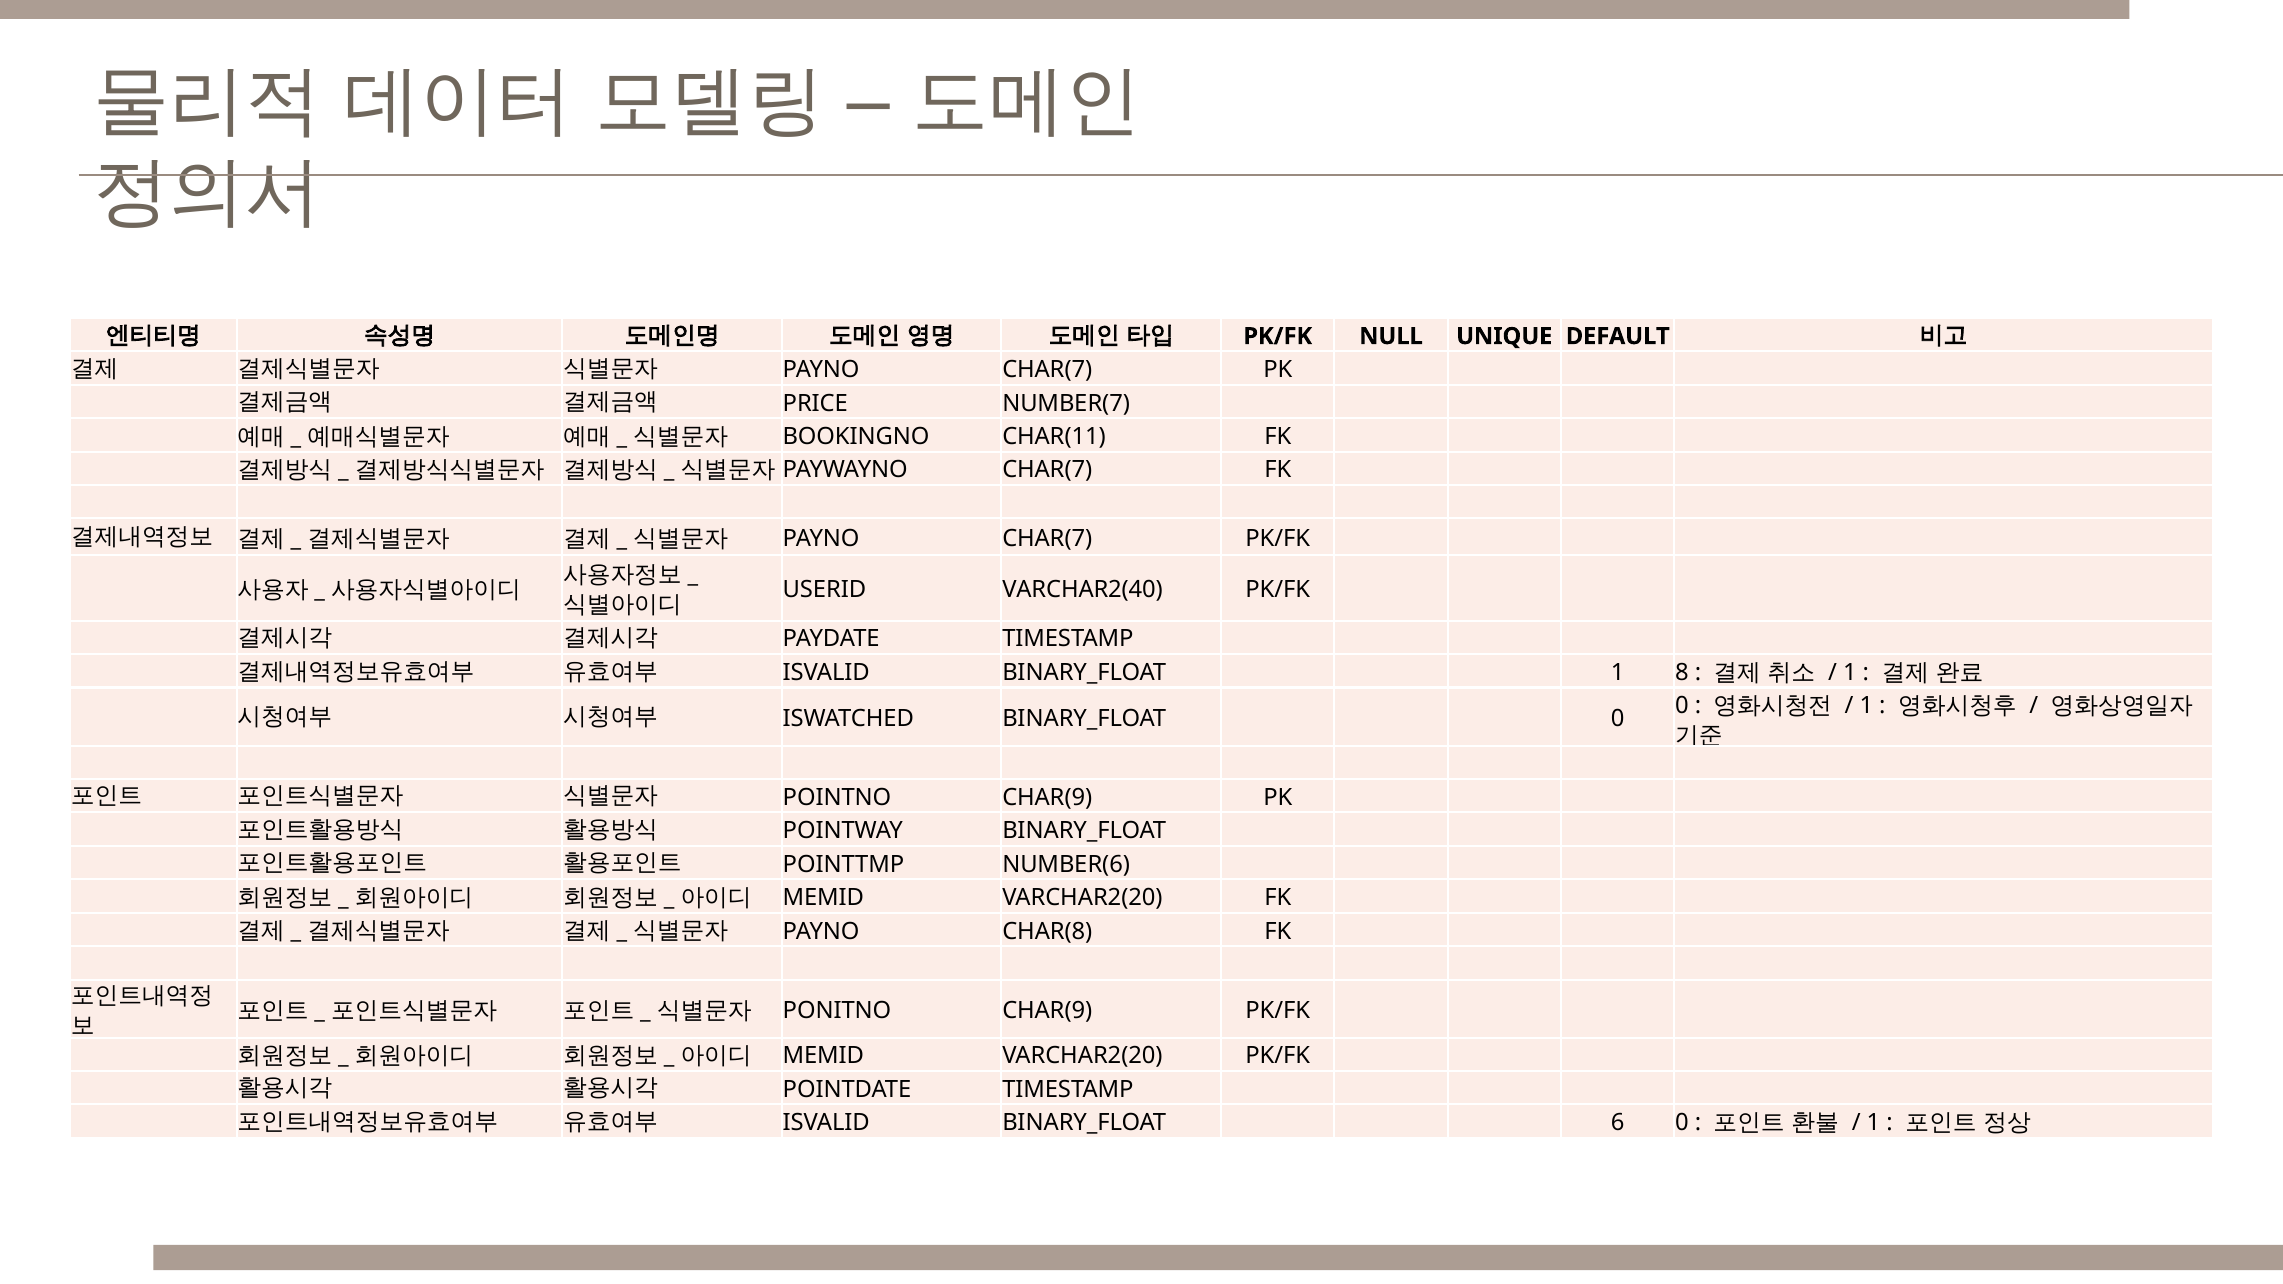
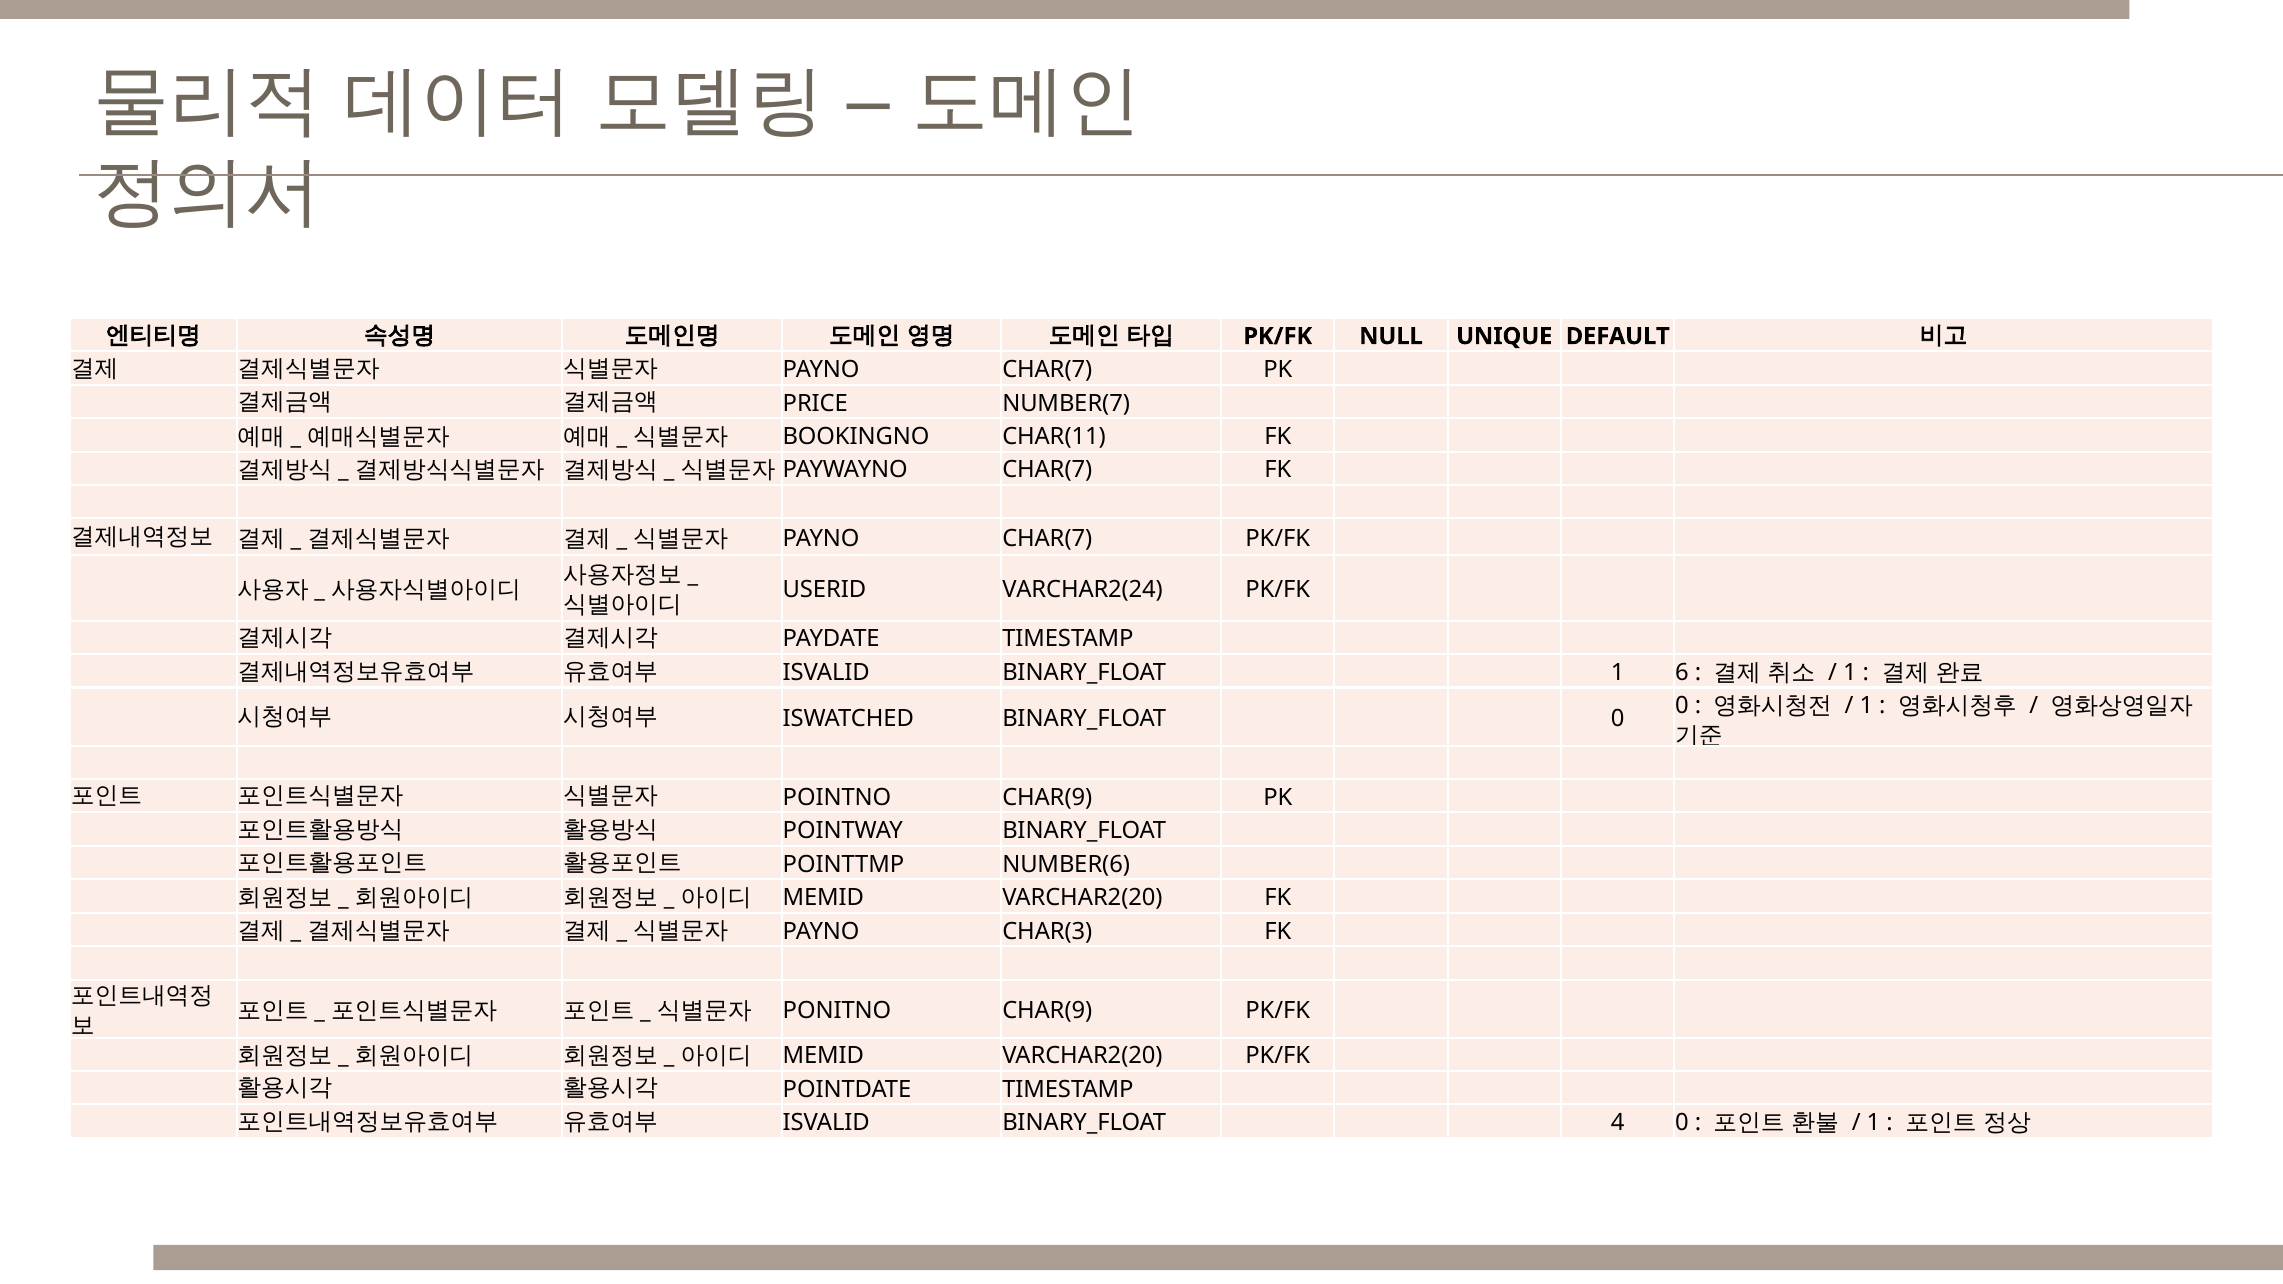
VARCHAR2(40: VARCHAR2(40 -> VARCHAR2(24
8: 8 -> 6
CHAR(8: CHAR(8 -> CHAR(3
6: 6 -> 4
